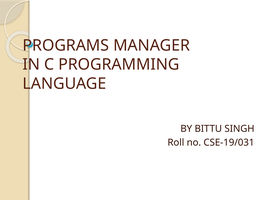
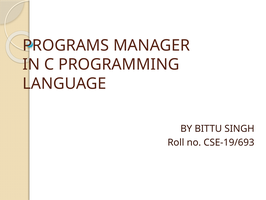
CSE-19/031: CSE-19/031 -> CSE-19/693
